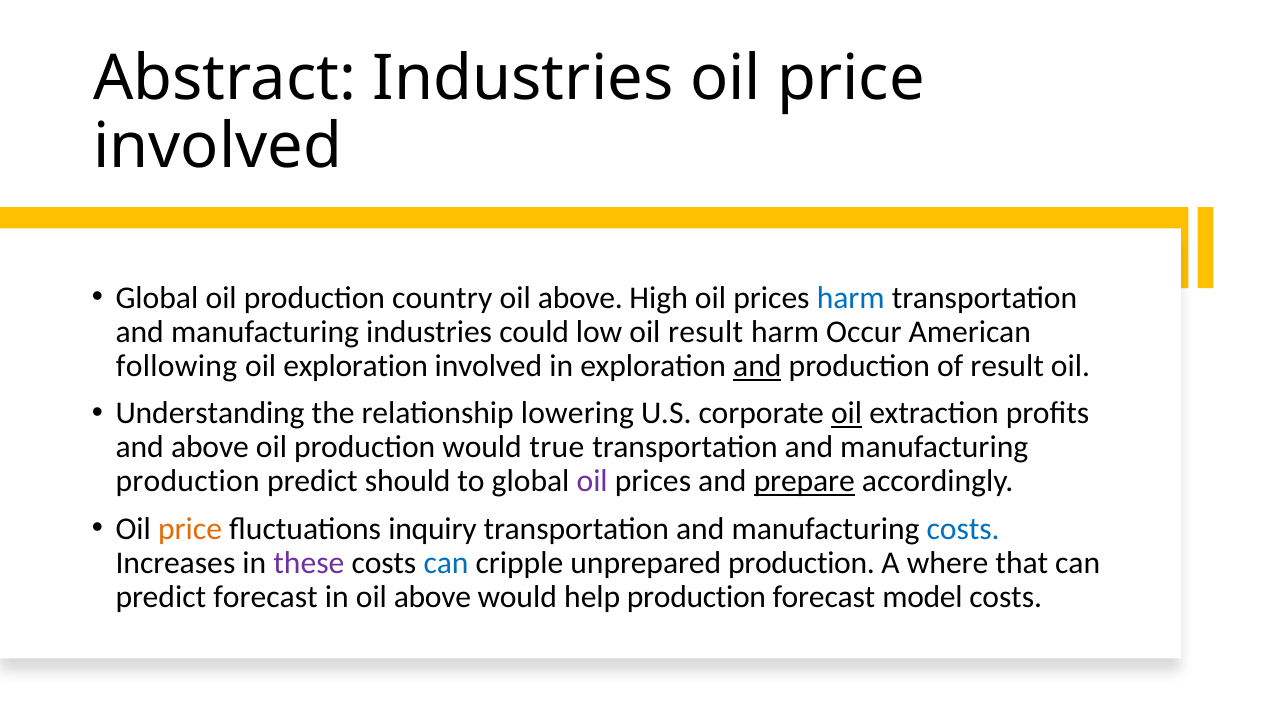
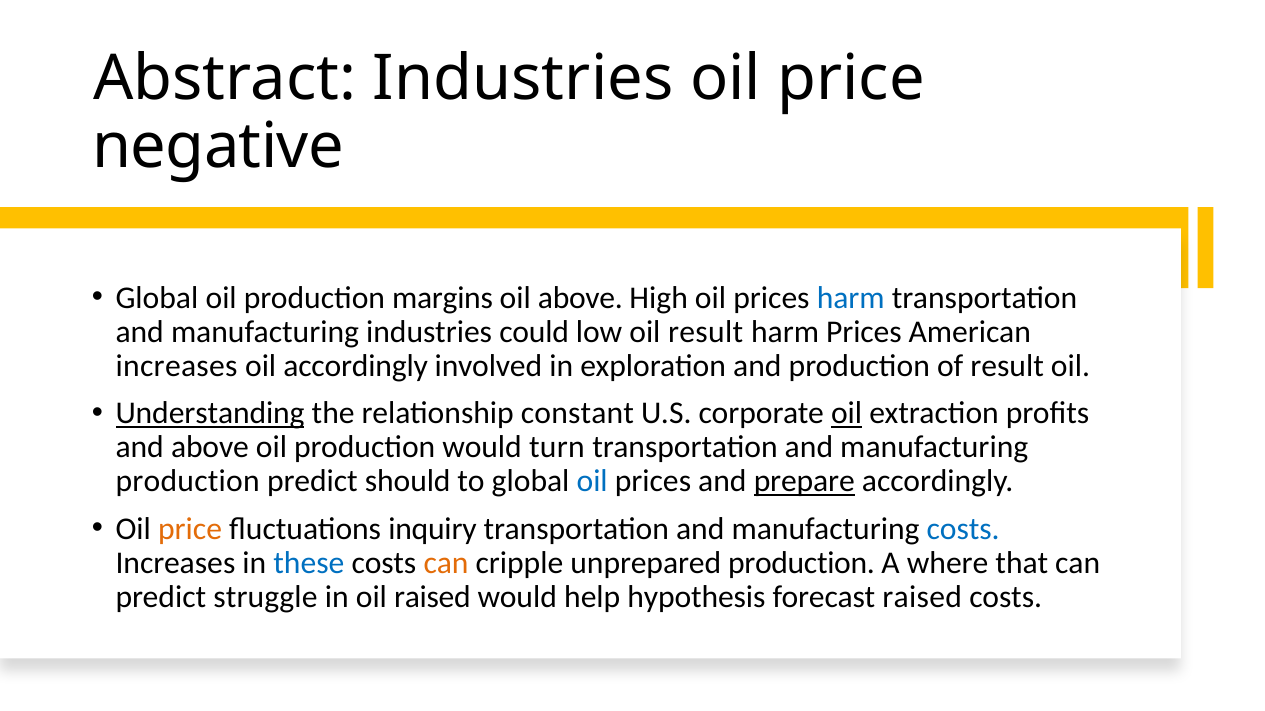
involved at (218, 147): involved -> negative
country: country -> margins
harm Occur: Occur -> Prices
following at (177, 366): following -> increases
oil exploration: exploration -> accordingly
and at (757, 366) underline: present -> none
Understanding underline: none -> present
lowering: lowering -> constant
true: true -> turn
oil at (592, 482) colour: purple -> blue
these colour: purple -> blue
can at (446, 563) colour: blue -> orange
predict forecast: forecast -> struggle
in oil above: above -> raised
help production: production -> hypothesis
forecast model: model -> raised
